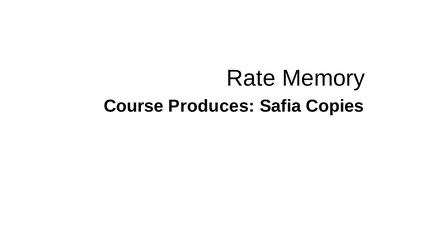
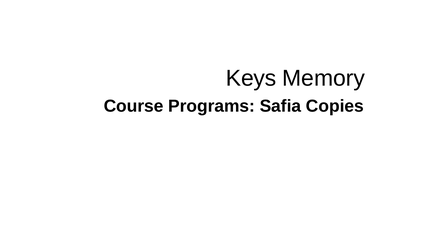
Rate: Rate -> Keys
Produces: Produces -> Programs
